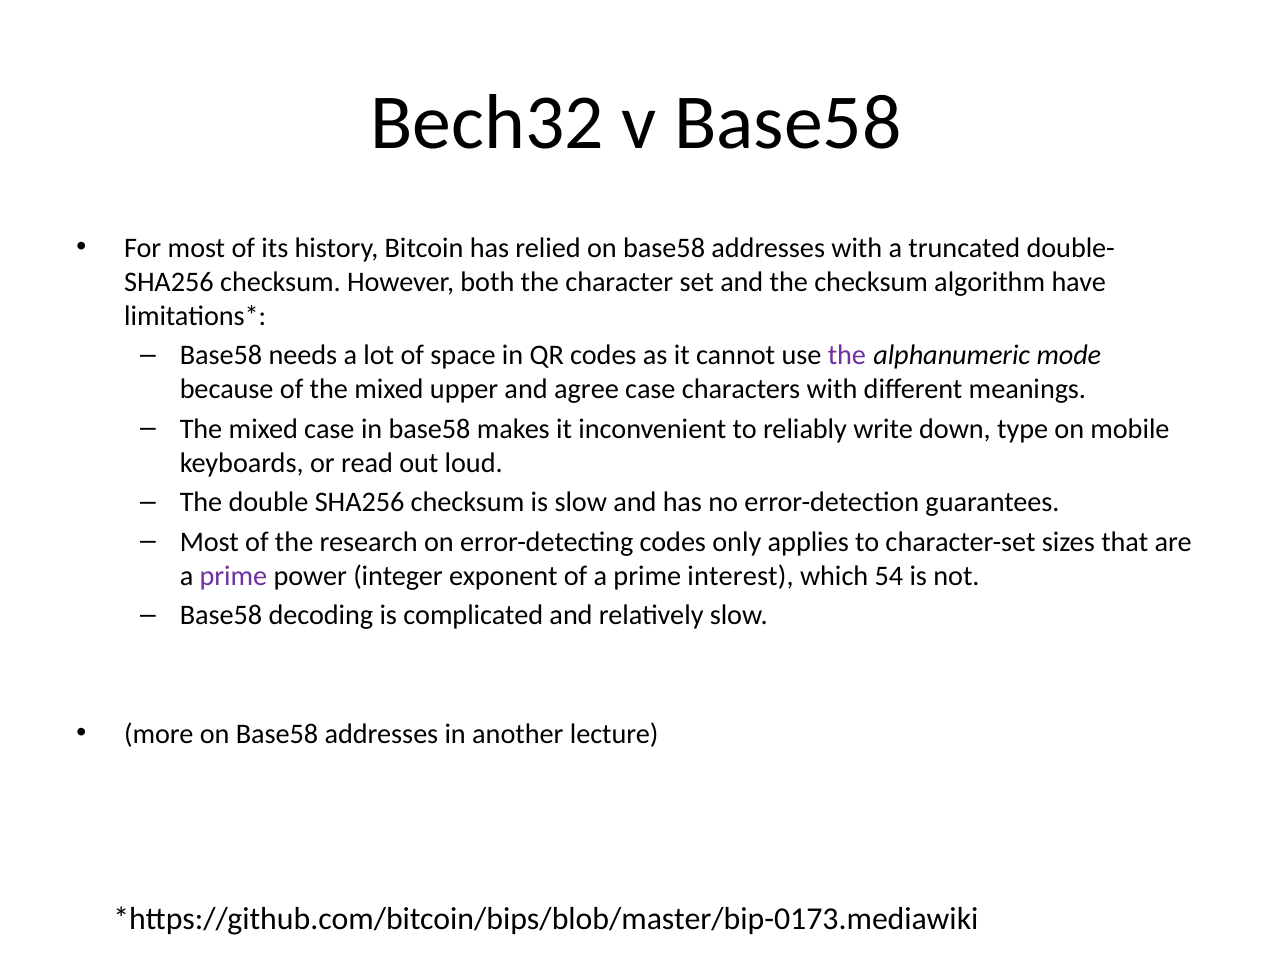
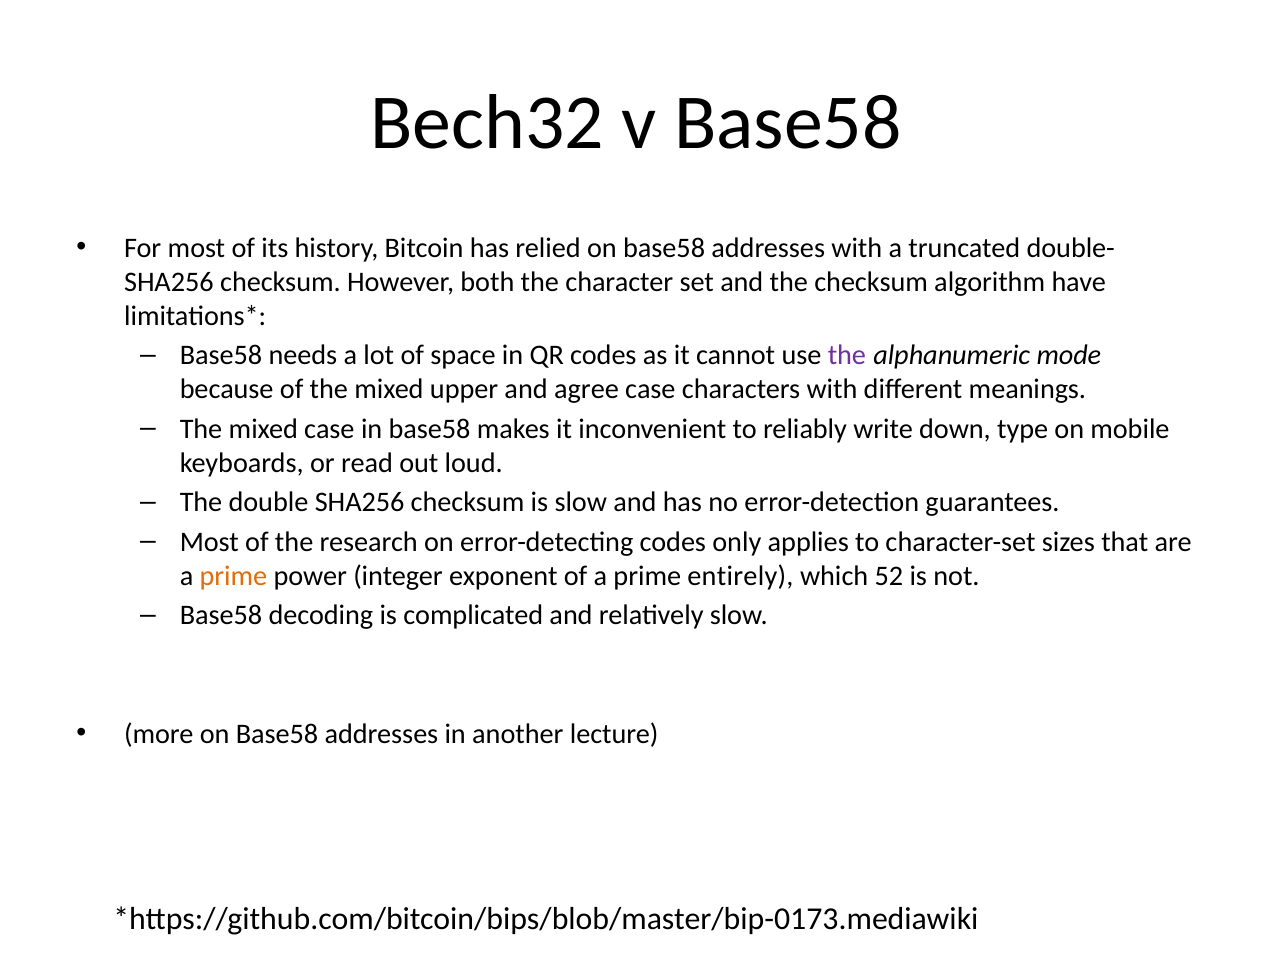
prime at (233, 576) colour: purple -> orange
interest: interest -> entirely
54: 54 -> 52
